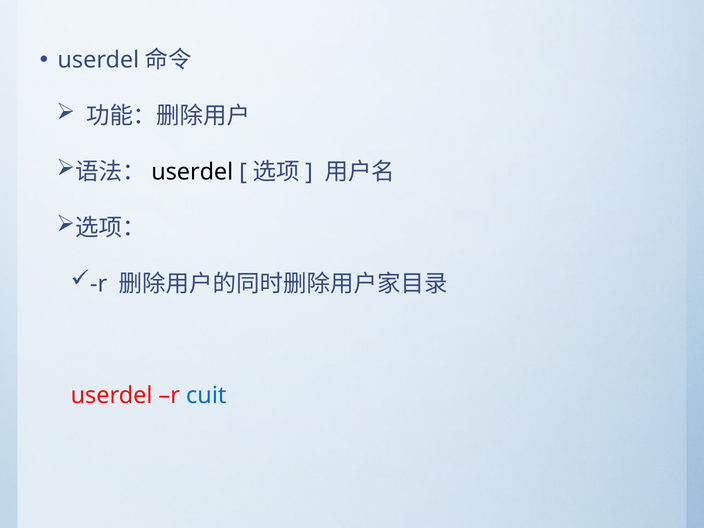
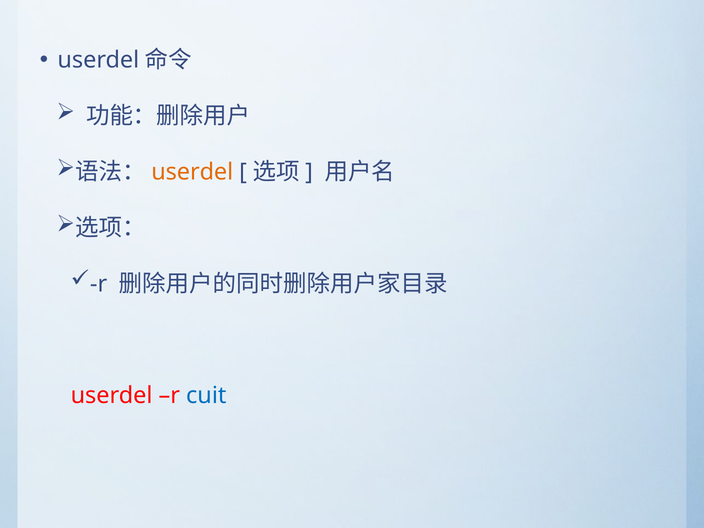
userdel at (192, 172) colour: black -> orange
